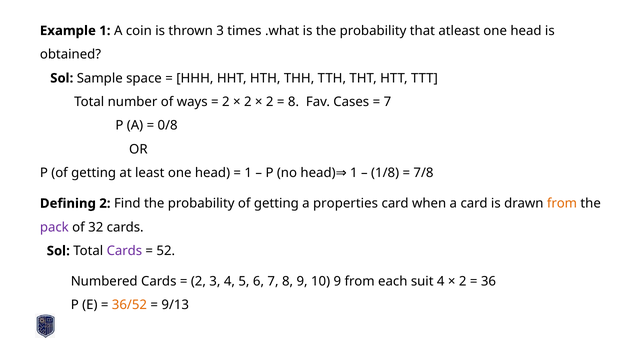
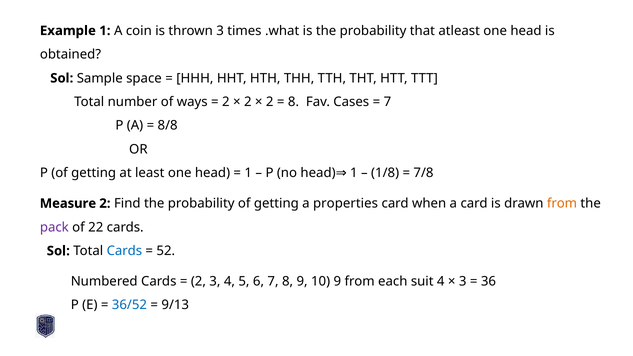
0/8: 0/8 -> 8/8
Defining: Defining -> Measure
32: 32 -> 22
Cards at (124, 251) colour: purple -> blue
2 at (463, 281): 2 -> 3
36/52 colour: orange -> blue
